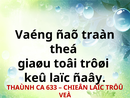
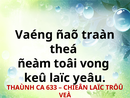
giaøu: giaøu -> ñeàm
trôøi: trôøi -> vong
ñaây: ñaây -> yeâu
